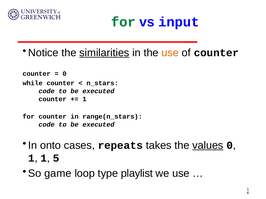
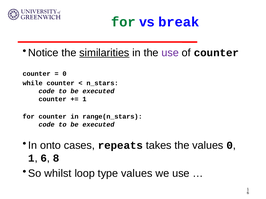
input: input -> break
use at (170, 53) colour: orange -> purple
values at (208, 146) underline: present -> none
1 at (44, 159): 1 -> 6
5: 5 -> 8
game: game -> whilst
type playlist: playlist -> values
